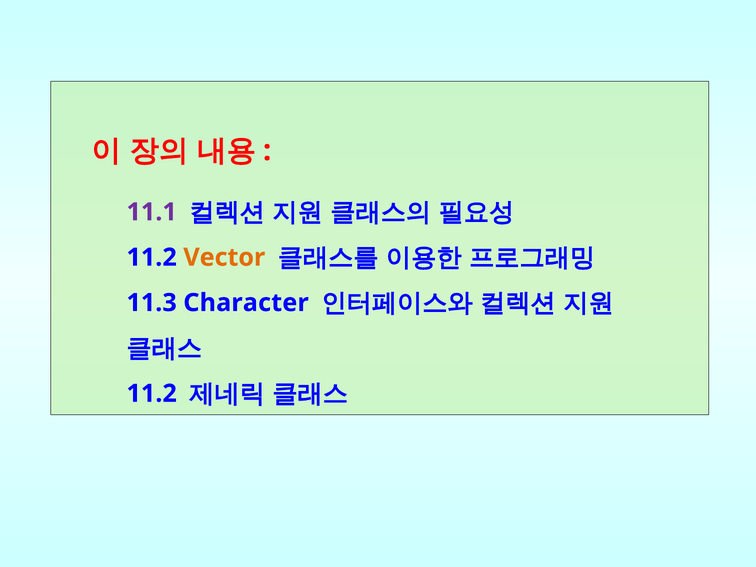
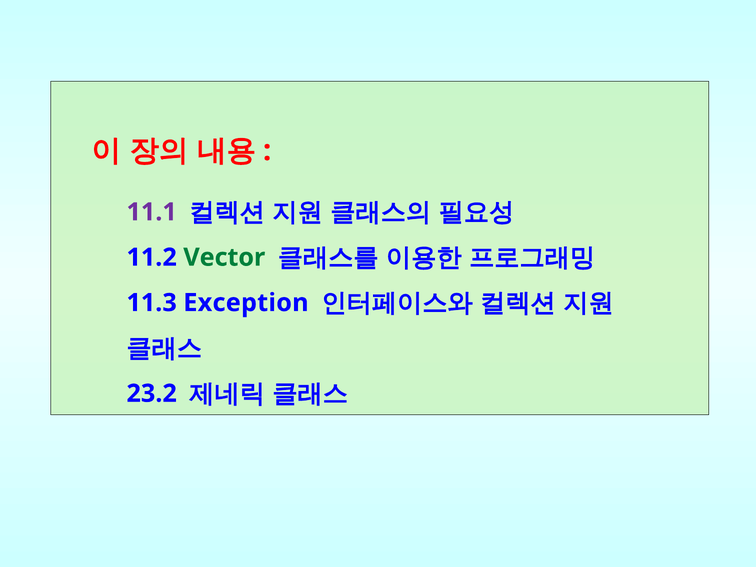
Vector colour: orange -> green
Character: Character -> Exception
11.2 at (152, 393): 11.2 -> 23.2
